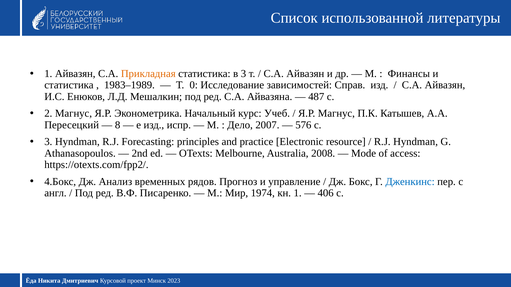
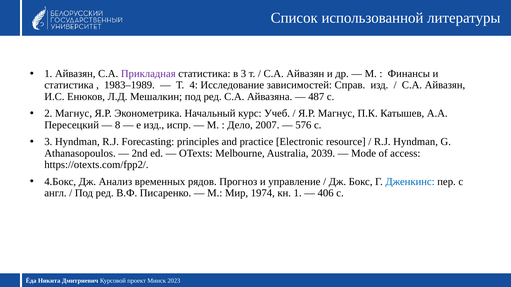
Прикладная colour: orange -> purple
0: 0 -> 4
2008: 2008 -> 2039
